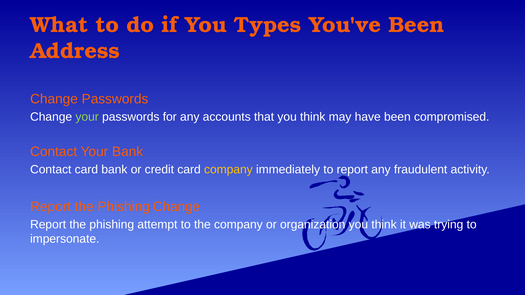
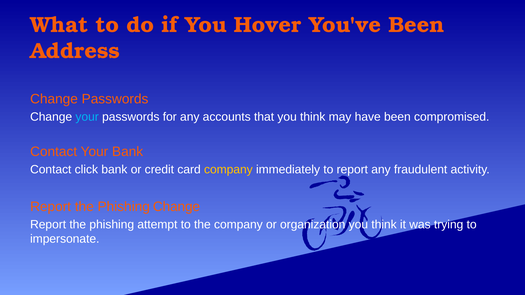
Types: Types -> Hover
your at (87, 117) colour: light green -> light blue
Contact card: card -> click
